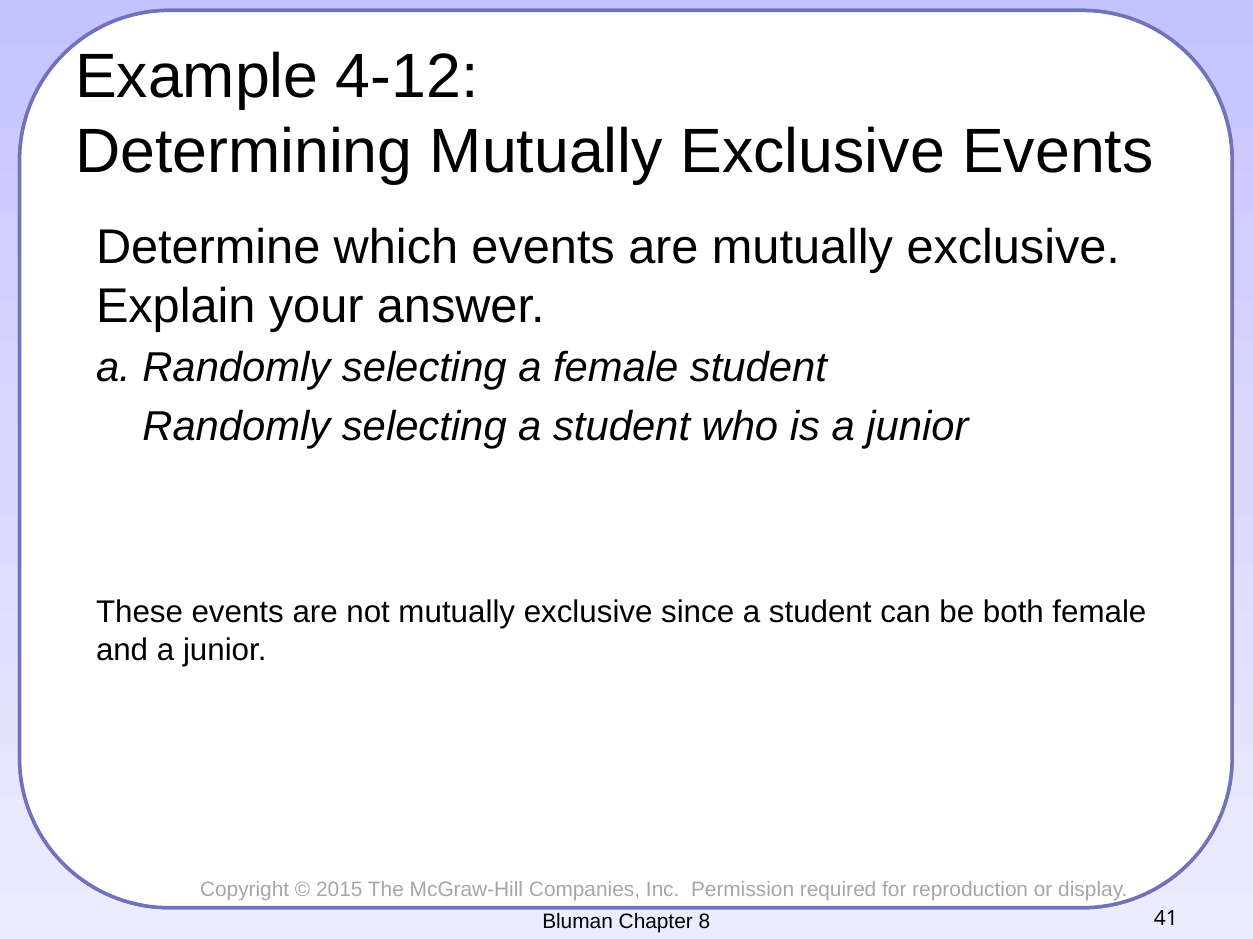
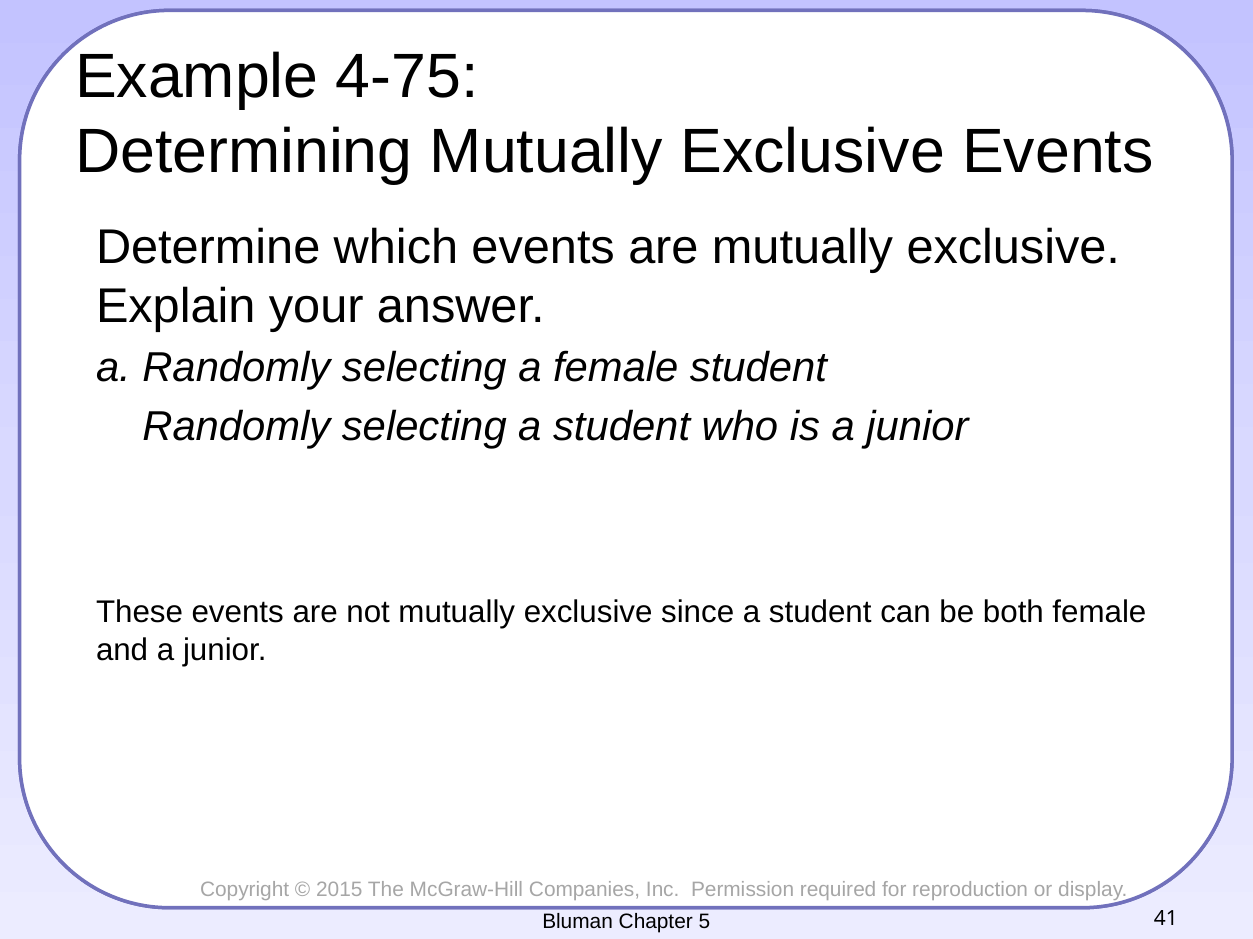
4-12: 4-12 -> 4-75
8: 8 -> 5
